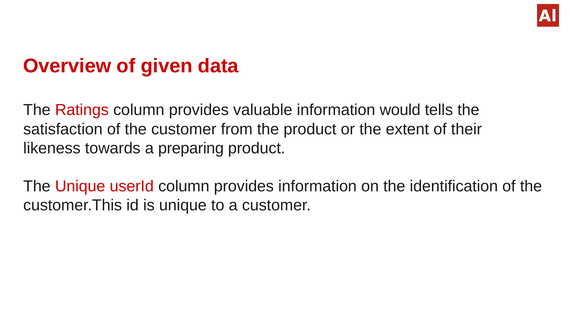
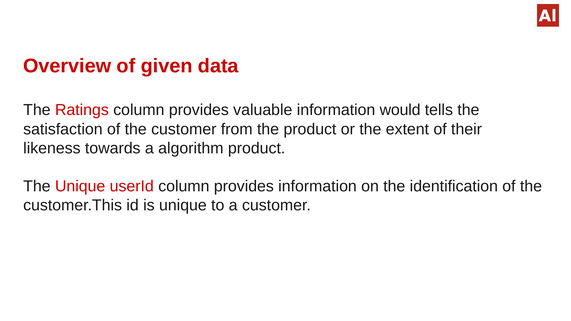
preparing: preparing -> algorithm
